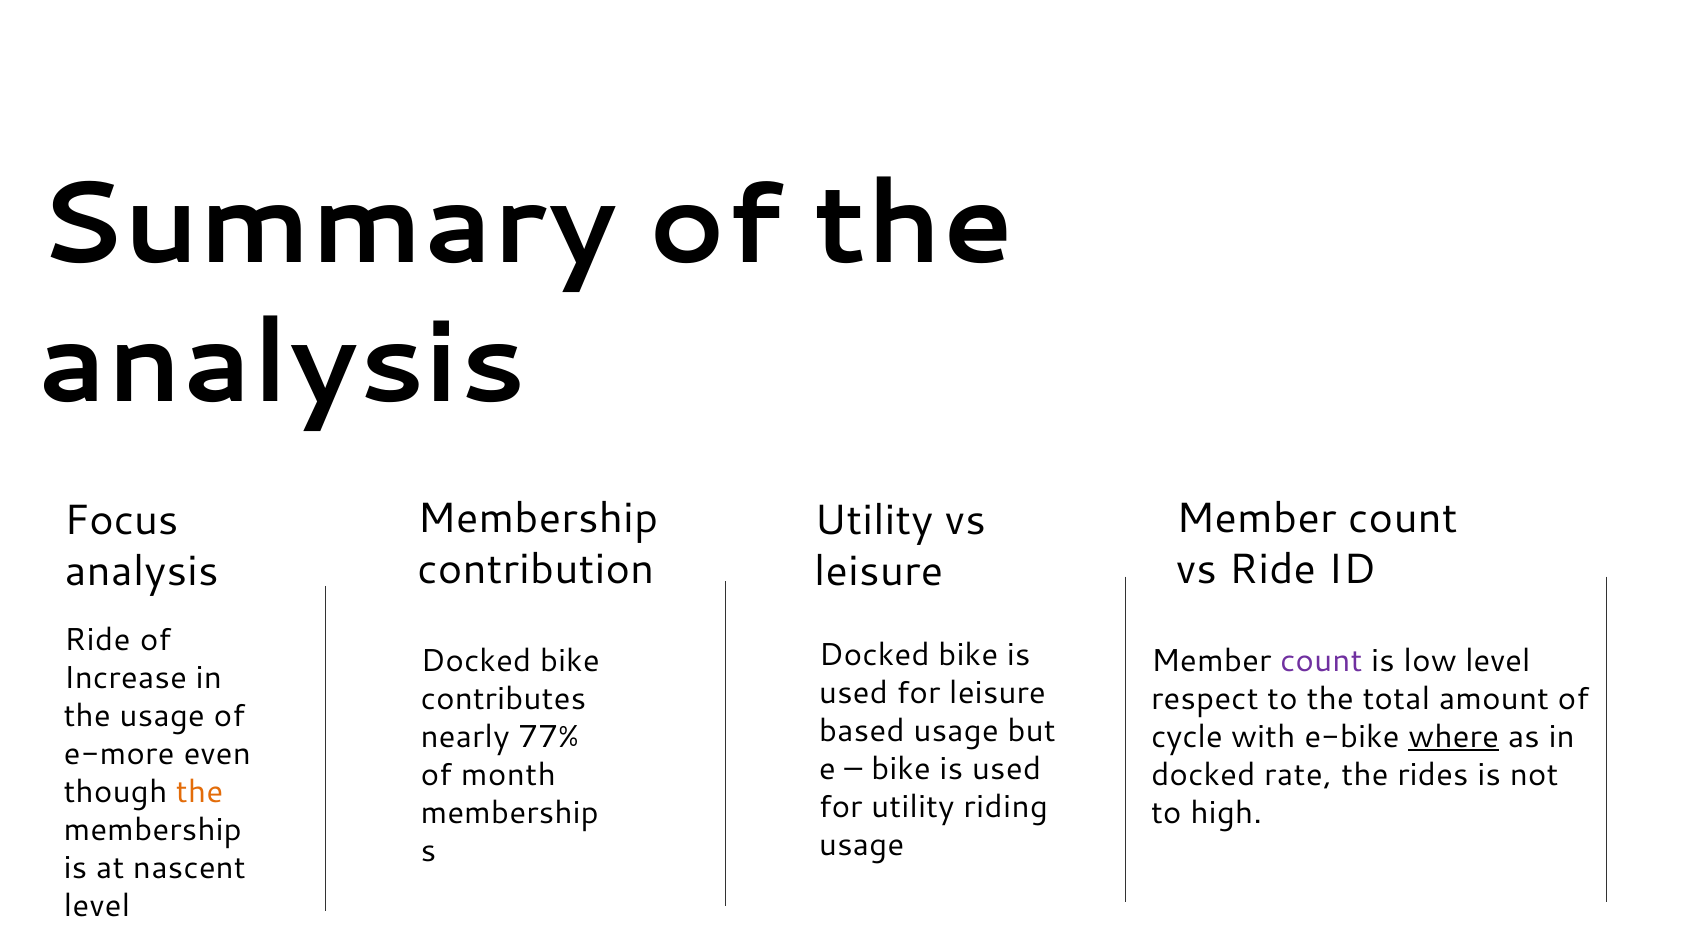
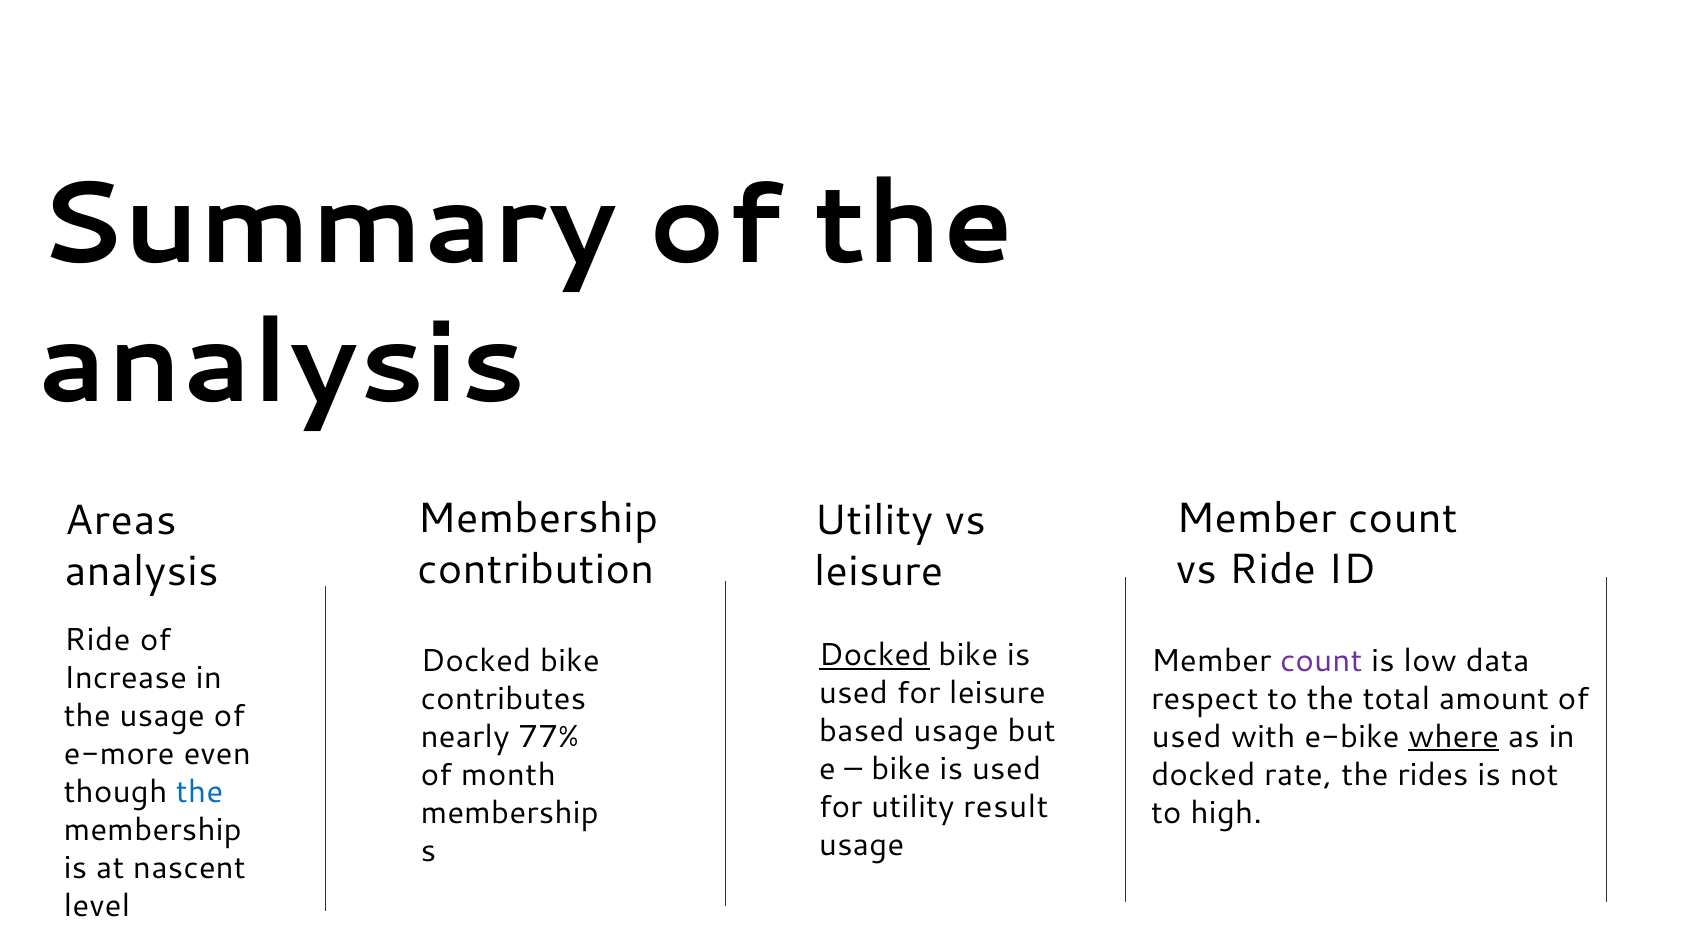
Focus: Focus -> Areas
Docked at (874, 655) underline: none -> present
low level: level -> data
cycle at (1187, 737): cycle -> used
the at (200, 792) colour: orange -> blue
riding: riding -> result
